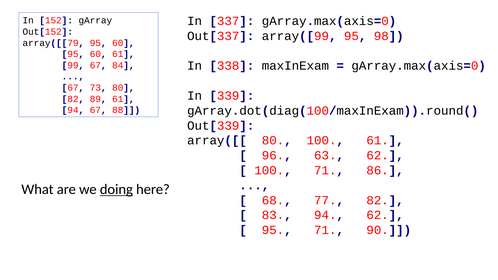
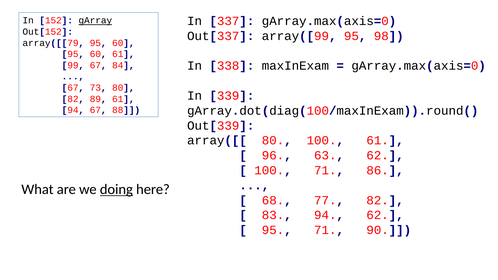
gArray underline: none -> present
